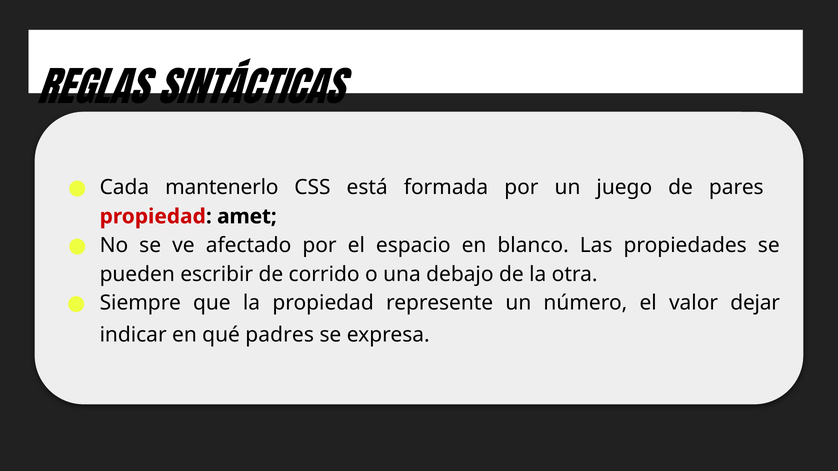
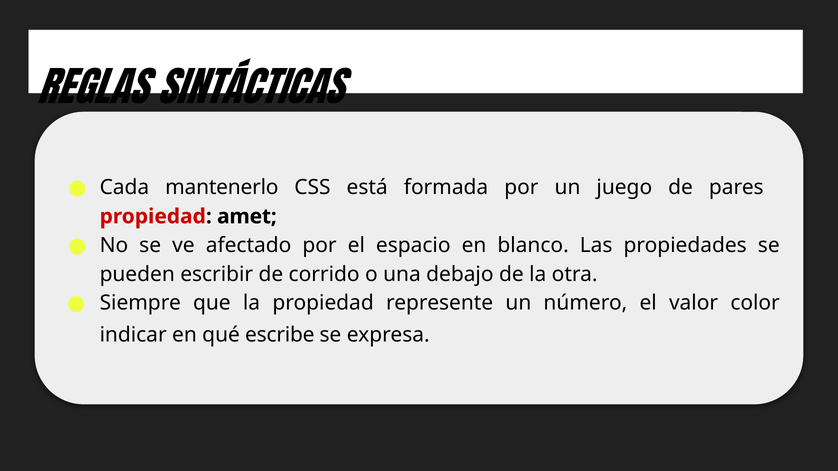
dejar: dejar -> color
padres: padres -> escribe
